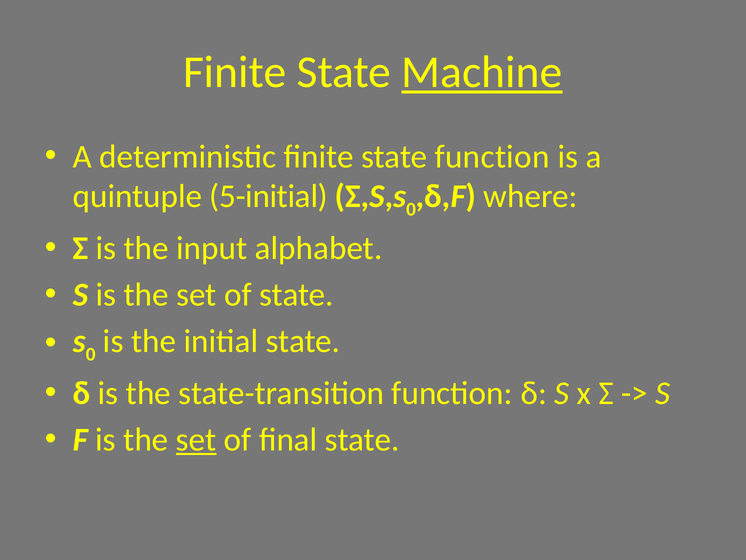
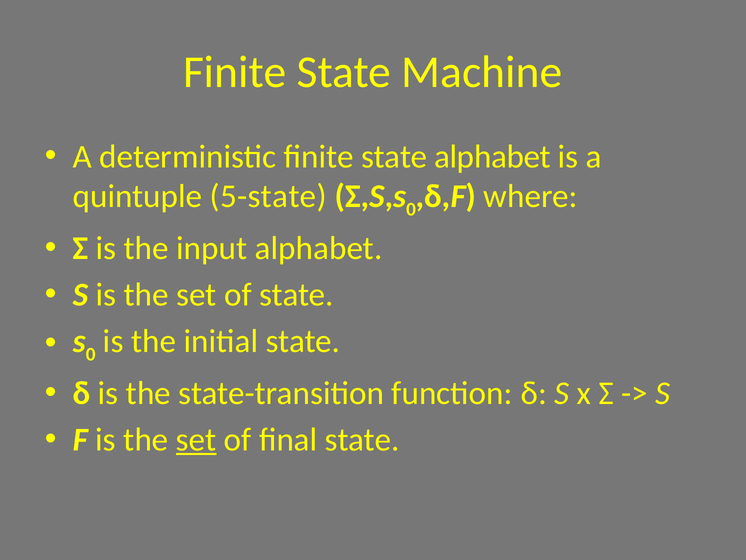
Machine underline: present -> none
state function: function -> alphabet
5-initial: 5-initial -> 5-state
